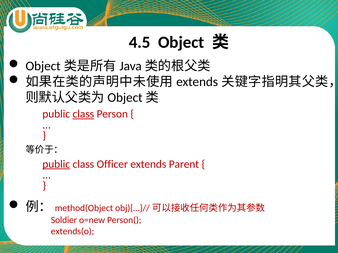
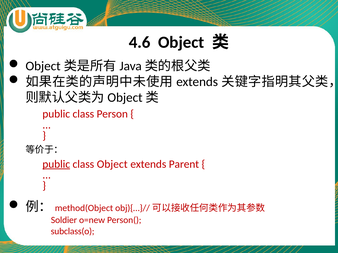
4.5: 4.5 -> 4.6
class at (83, 114) underline: present -> none
class Officer: Officer -> Object
extends(o: extends(o -> subclass(o
